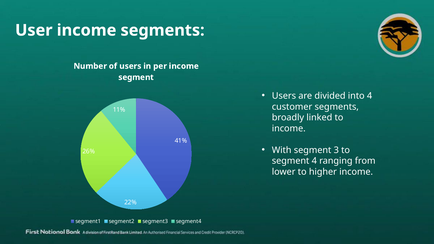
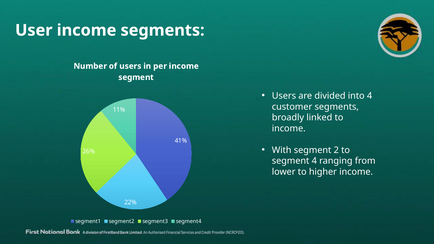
3: 3 -> 2
